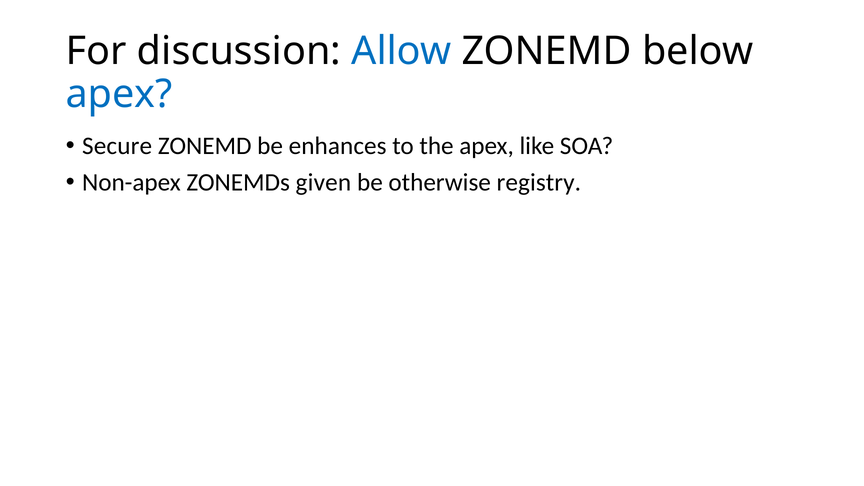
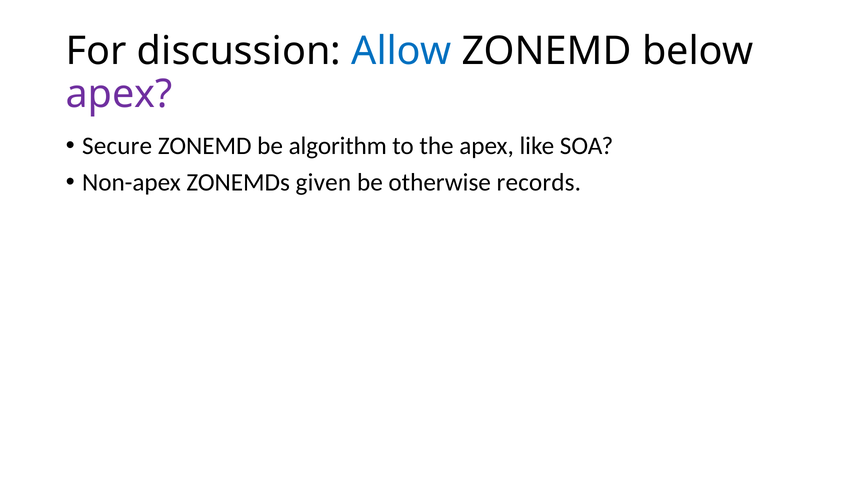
apex at (119, 94) colour: blue -> purple
enhances: enhances -> algorithm
registry: registry -> records
